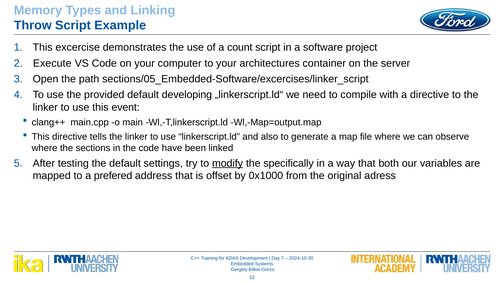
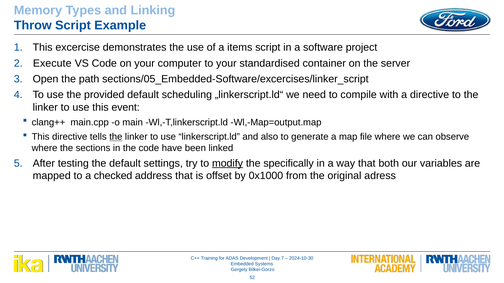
count: count -> items
architectures: architectures -> standardised
developing: developing -> scheduling
the at (116, 137) underline: none -> present
prefered: prefered -> checked
